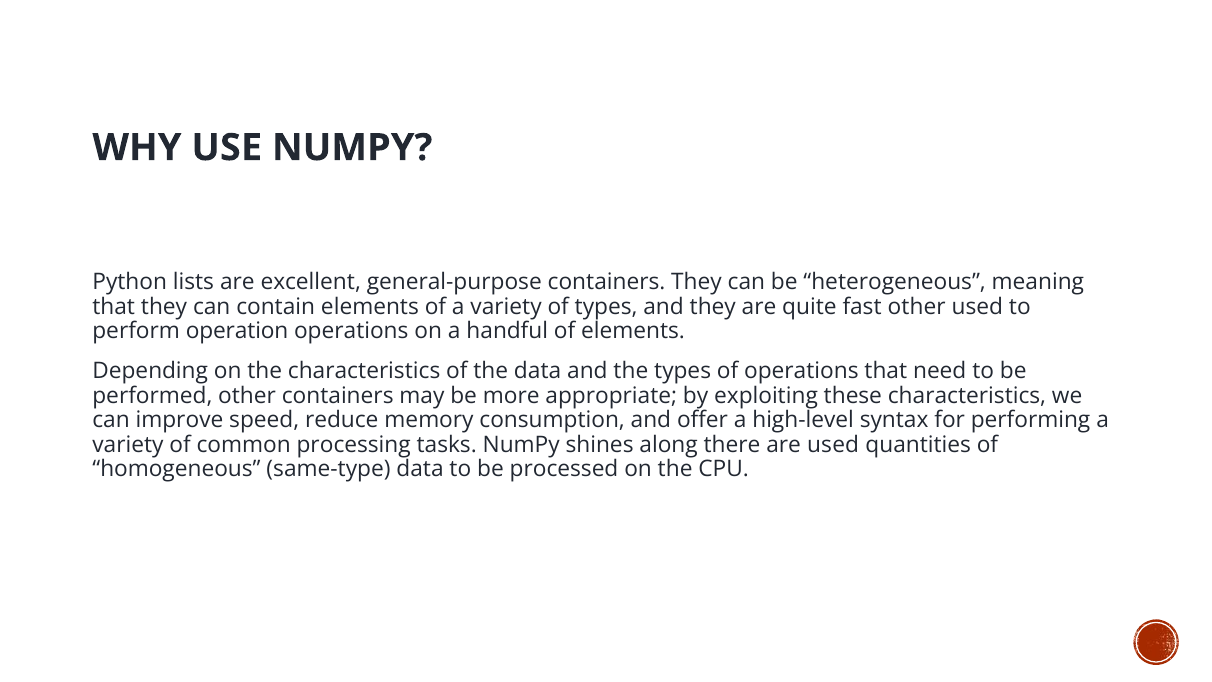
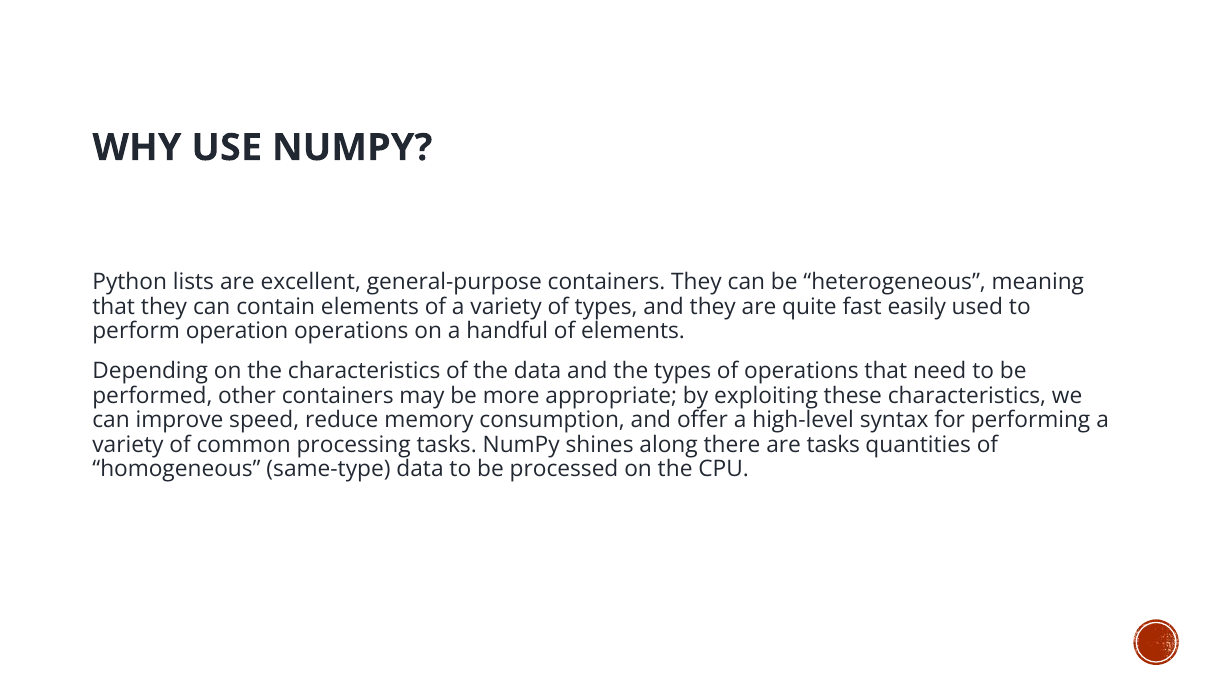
fast other: other -> easily
are used: used -> tasks
